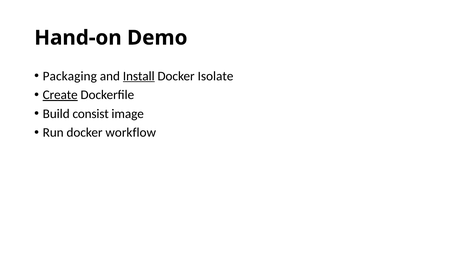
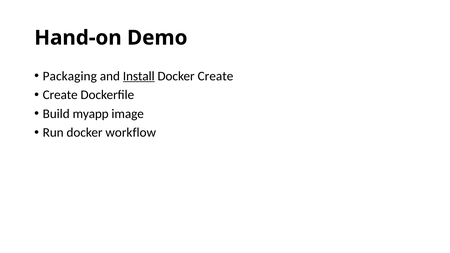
Docker Isolate: Isolate -> Create
Create at (60, 95) underline: present -> none
consist: consist -> myapp
